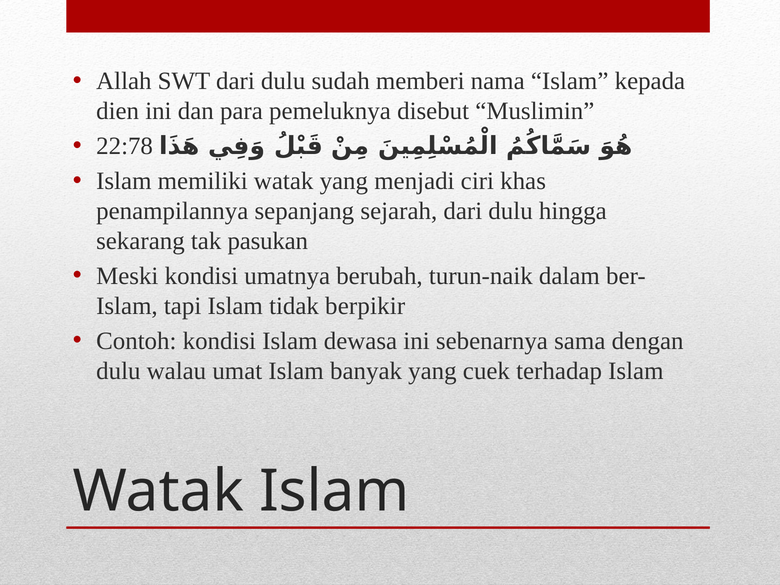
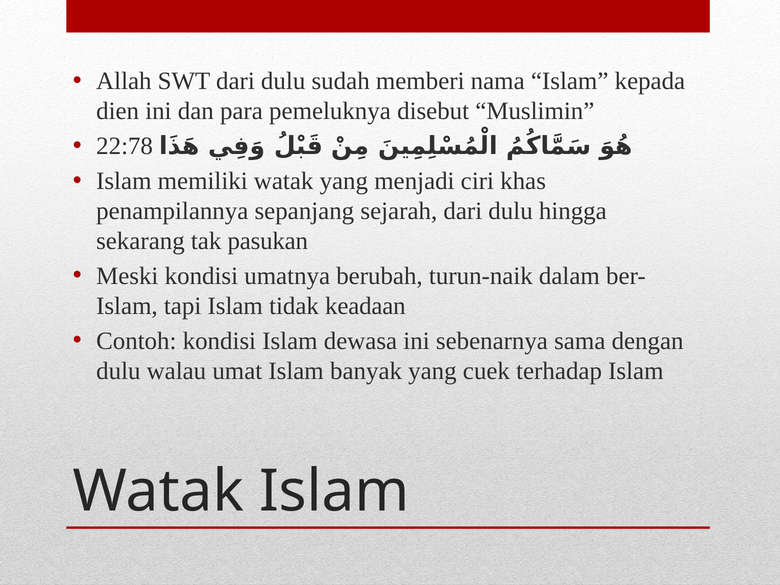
berpikir: berpikir -> keadaan
